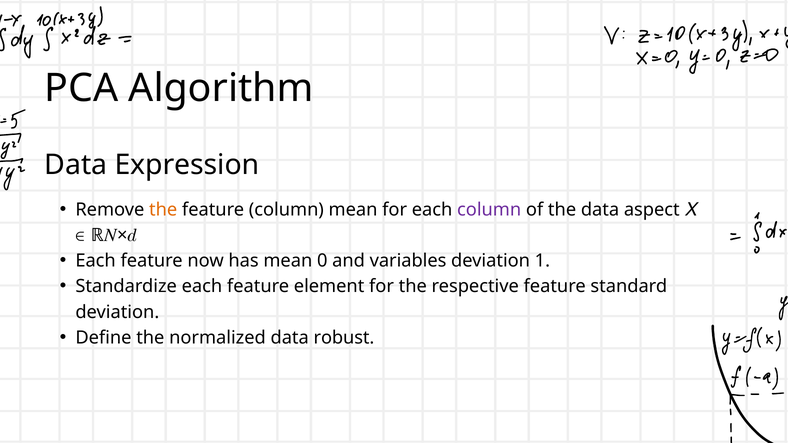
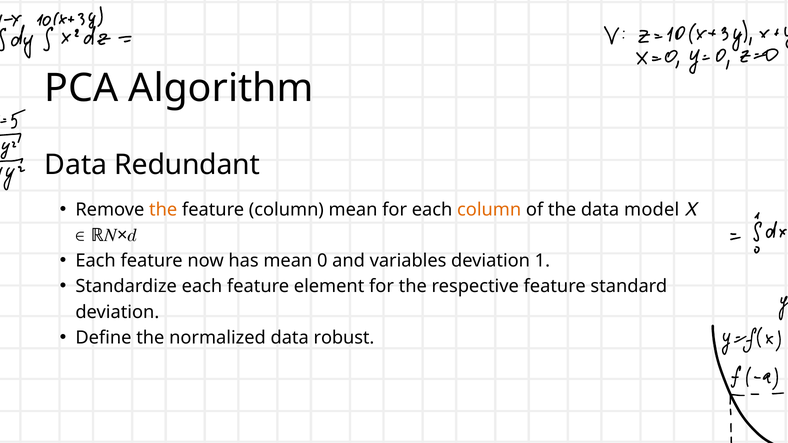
Expression: Expression -> Redundant
column at (489, 210) colour: purple -> orange
aspect: aspect -> model
